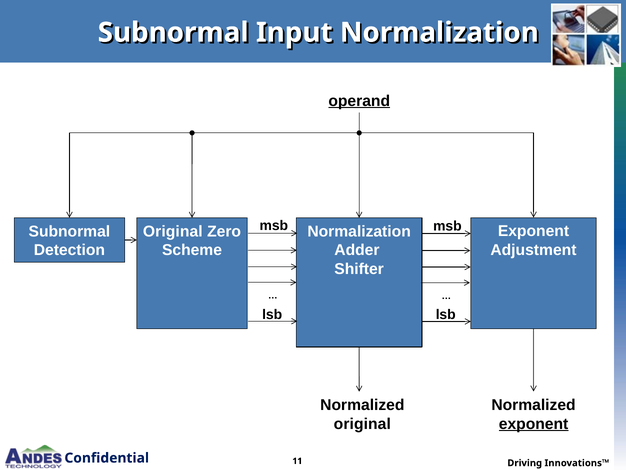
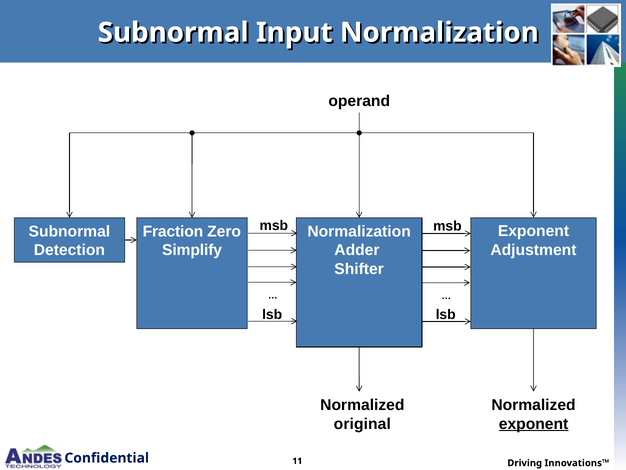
operand underline: present -> none
Original at (173, 231): Original -> Fraction
Scheme: Scheme -> Simplify
